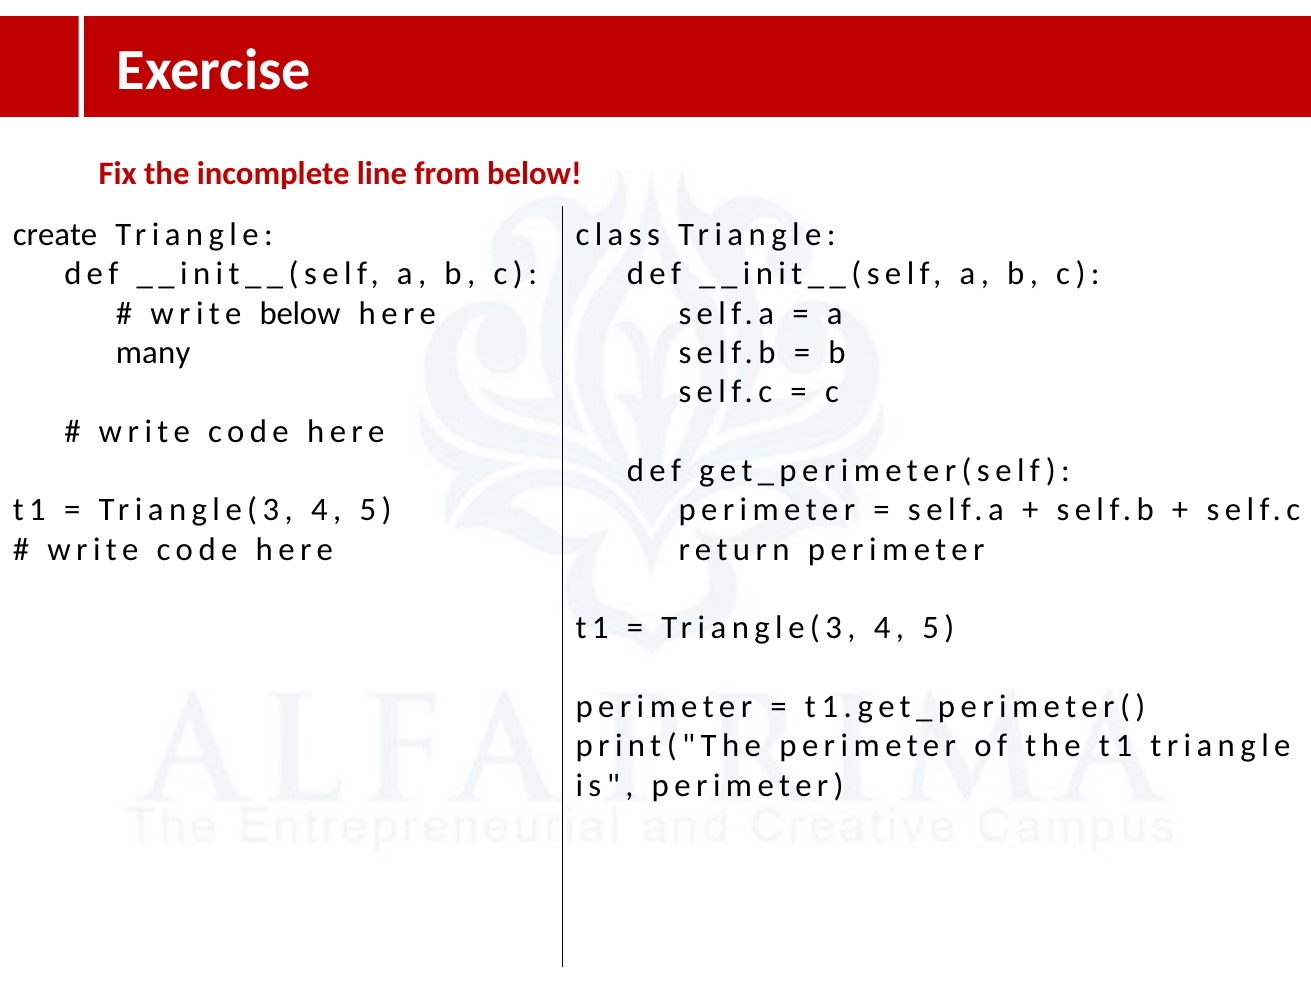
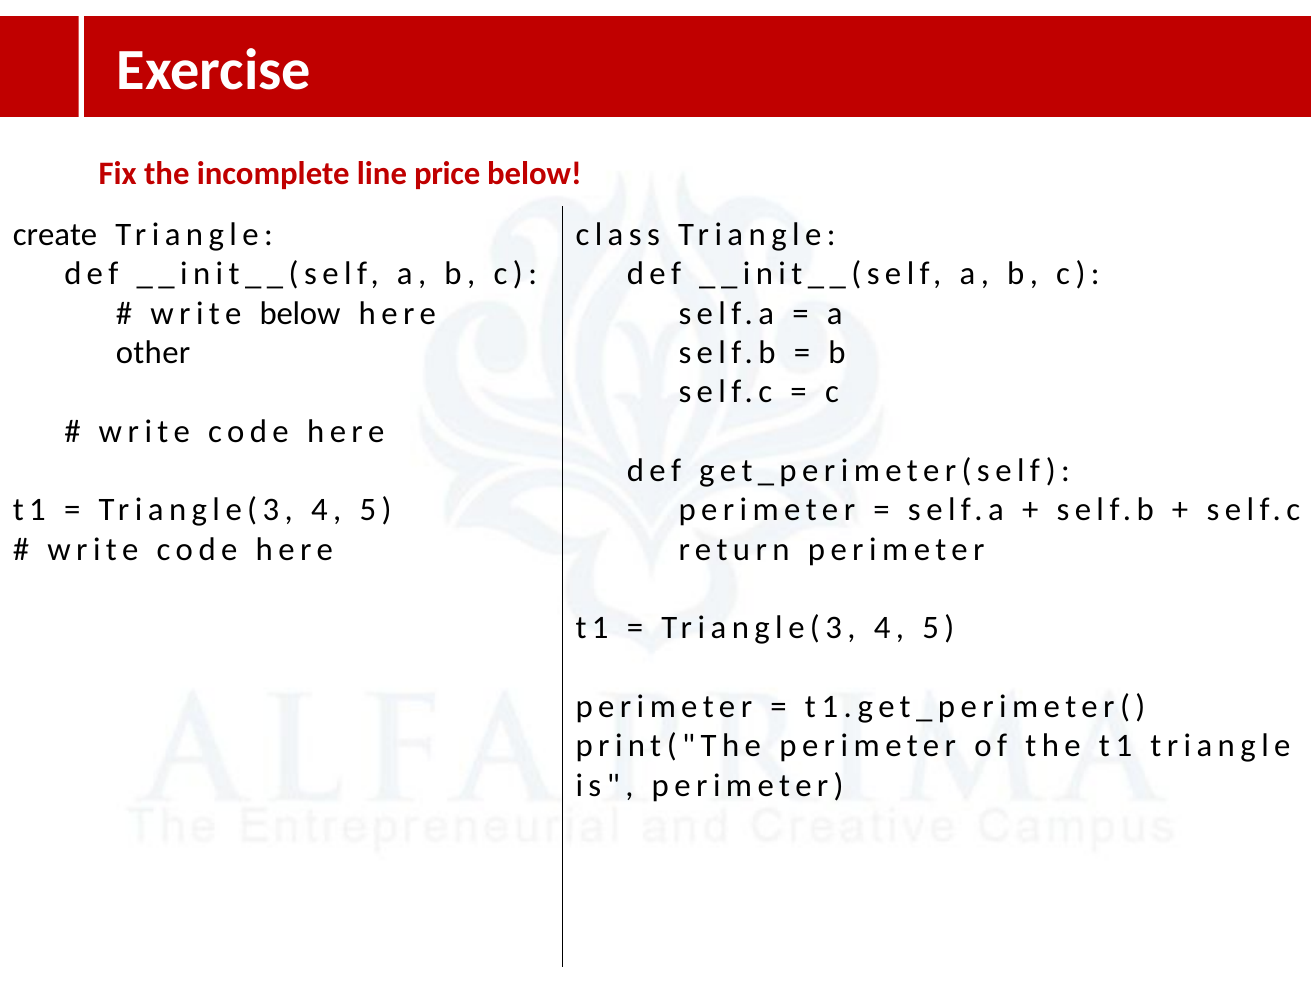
from: from -> price
many: many -> other
